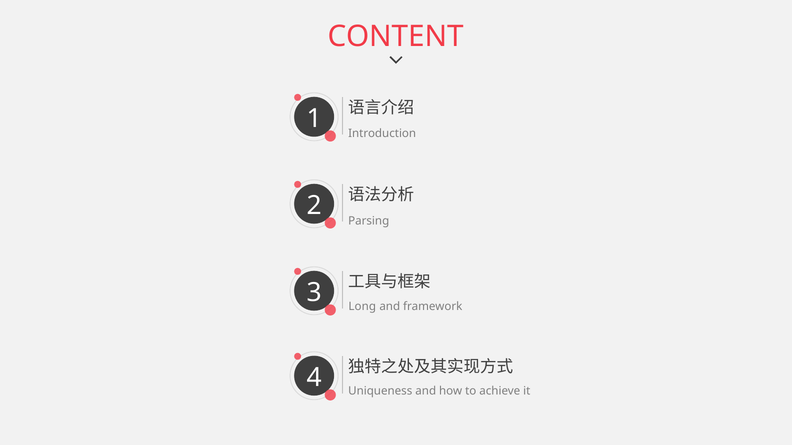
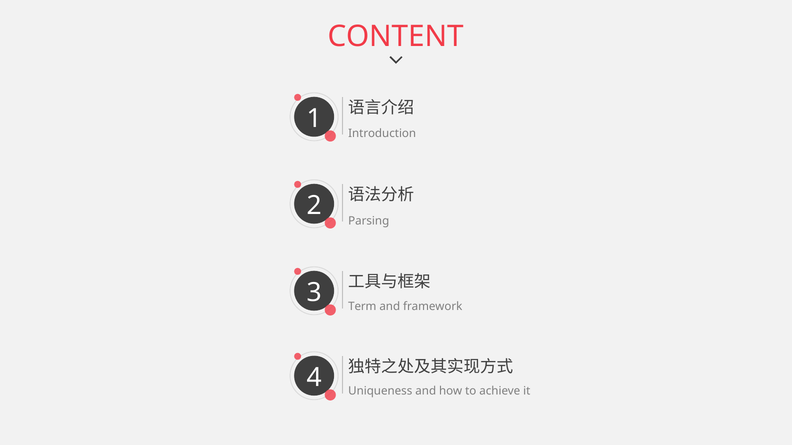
Long: Long -> Term
